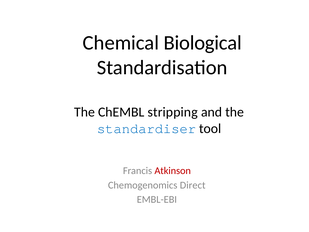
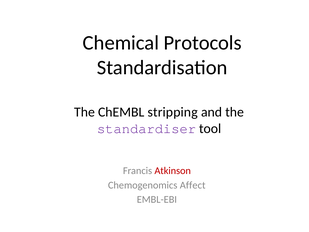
Biological: Biological -> Protocols
standardiser colour: blue -> purple
Direct: Direct -> Affect
